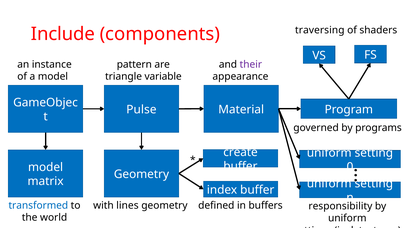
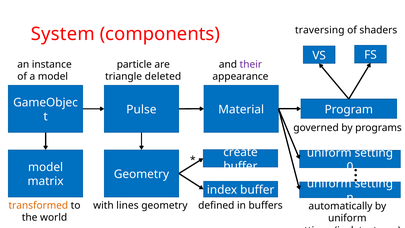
Include: Include -> System
pattern: pattern -> particle
variable: variable -> deleted
transformed colour: blue -> orange
responsibility: responsibility -> automatically
